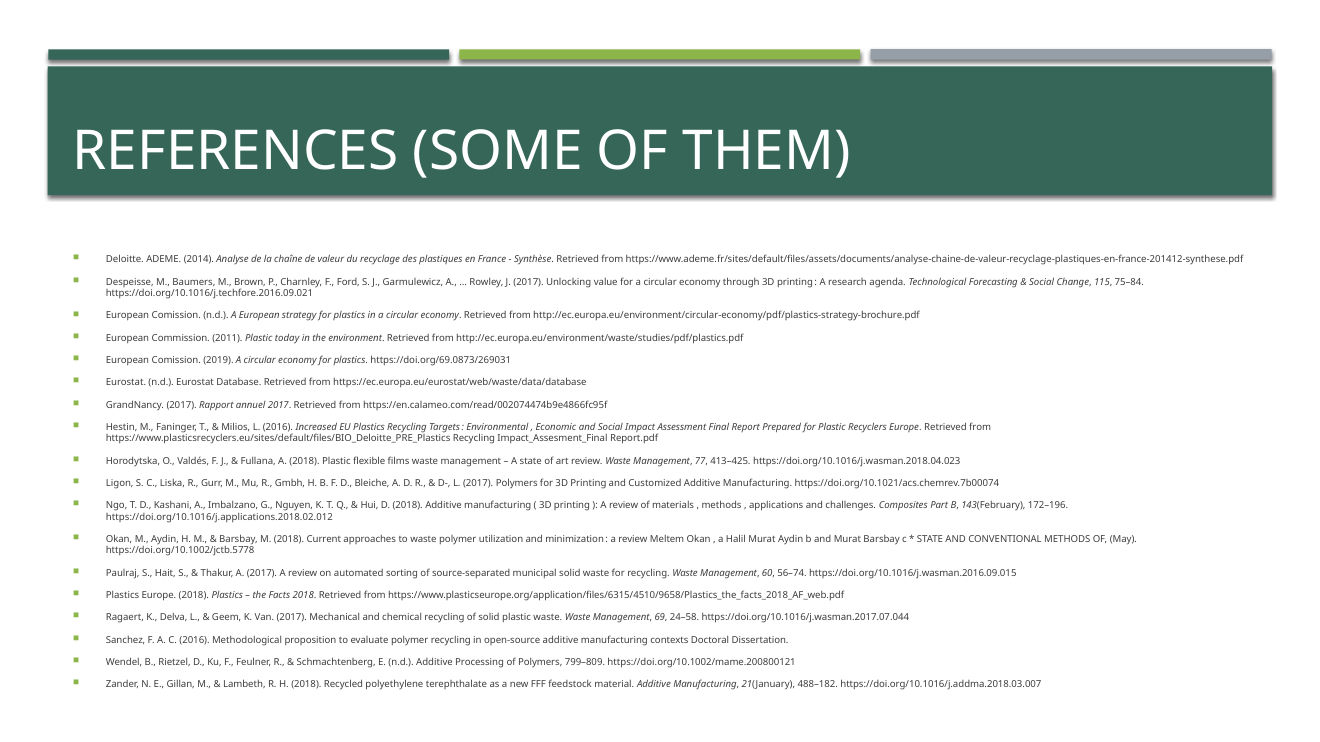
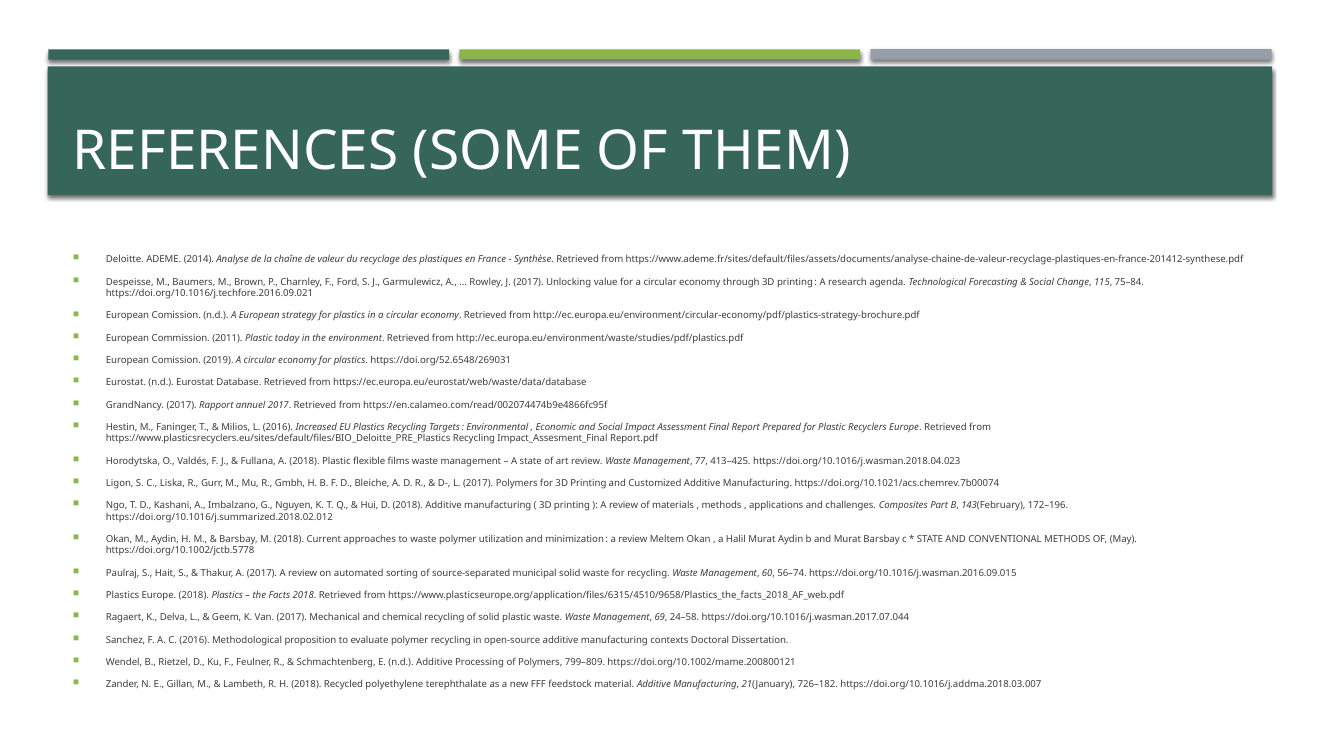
https://doi.org/69.0873/269031: https://doi.org/69.0873/269031 -> https://doi.org/52.6548/269031
https://doi.org/10.1016/j.applications.2018.02.012: https://doi.org/10.1016/j.applications.2018.02.012 -> https://doi.org/10.1016/j.summarized.2018.02.012
488–182: 488–182 -> 726–182
